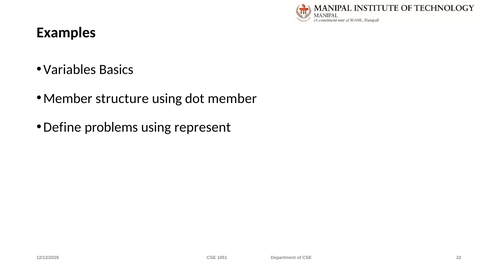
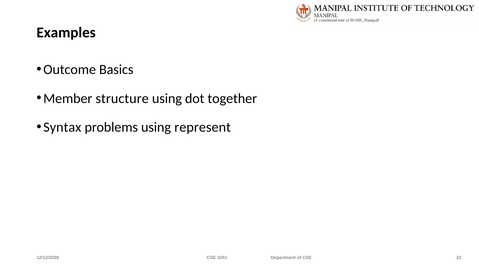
Variables: Variables -> Outcome
dot member: member -> together
Define: Define -> Syntax
